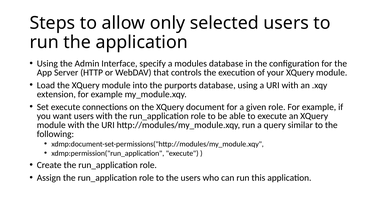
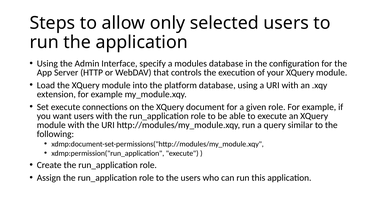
purports: purports -> platform
